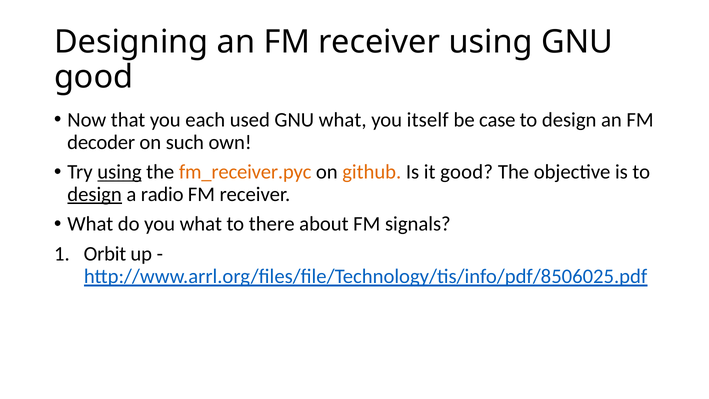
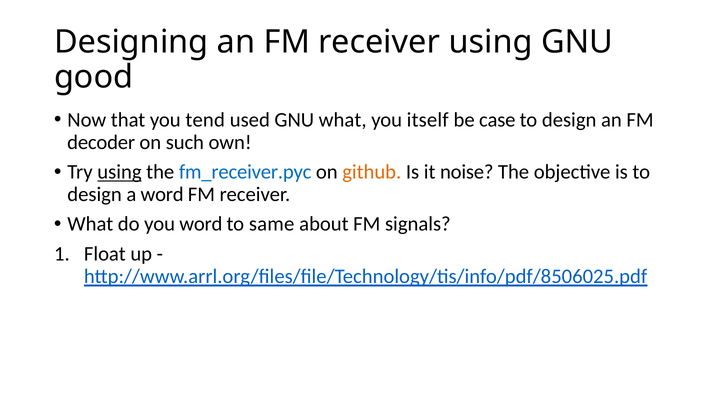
each: each -> tend
fm_receiver.pyc colour: orange -> blue
it good: good -> noise
design at (95, 194) underline: present -> none
a radio: radio -> word
you what: what -> word
there: there -> same
Orbit: Orbit -> Float
